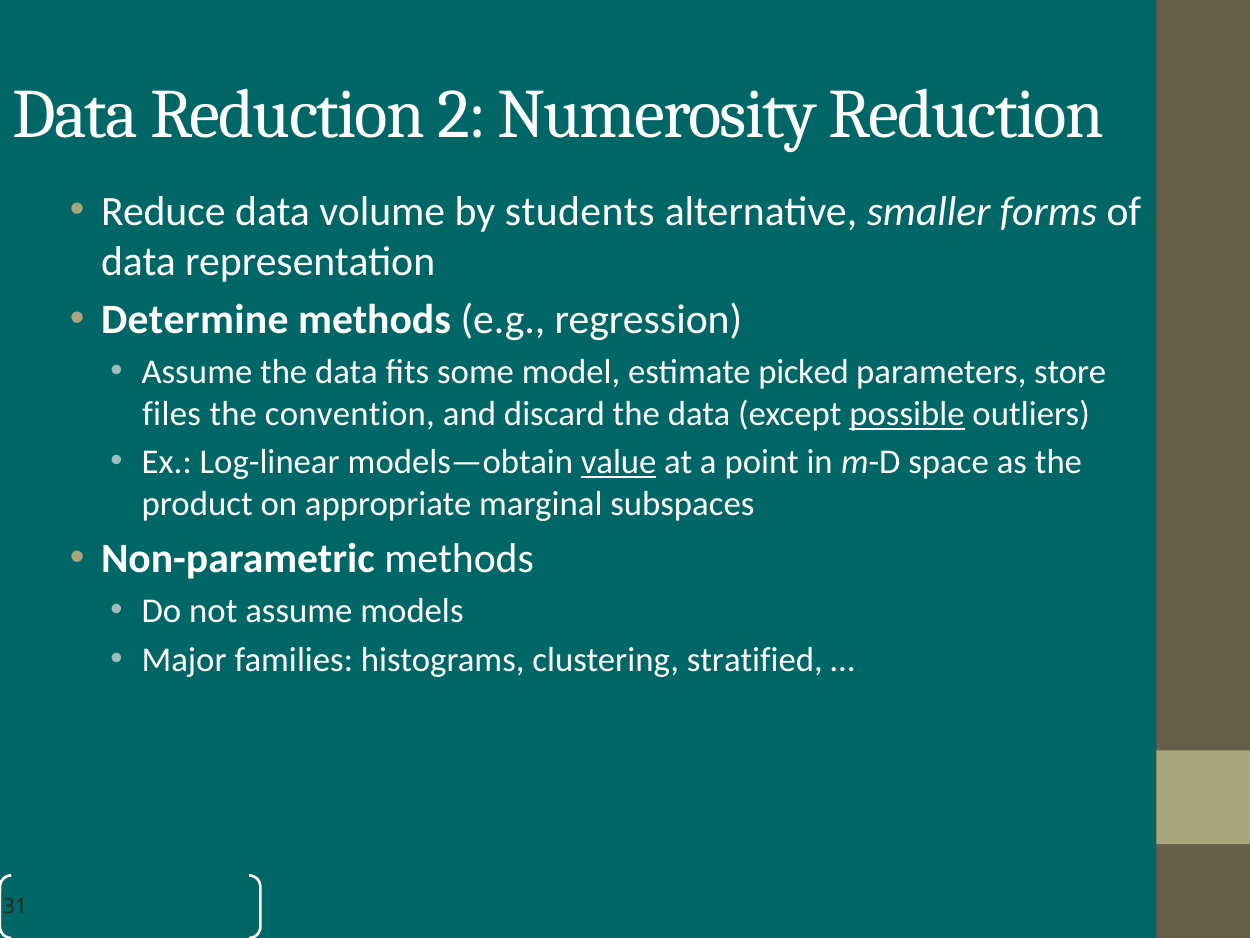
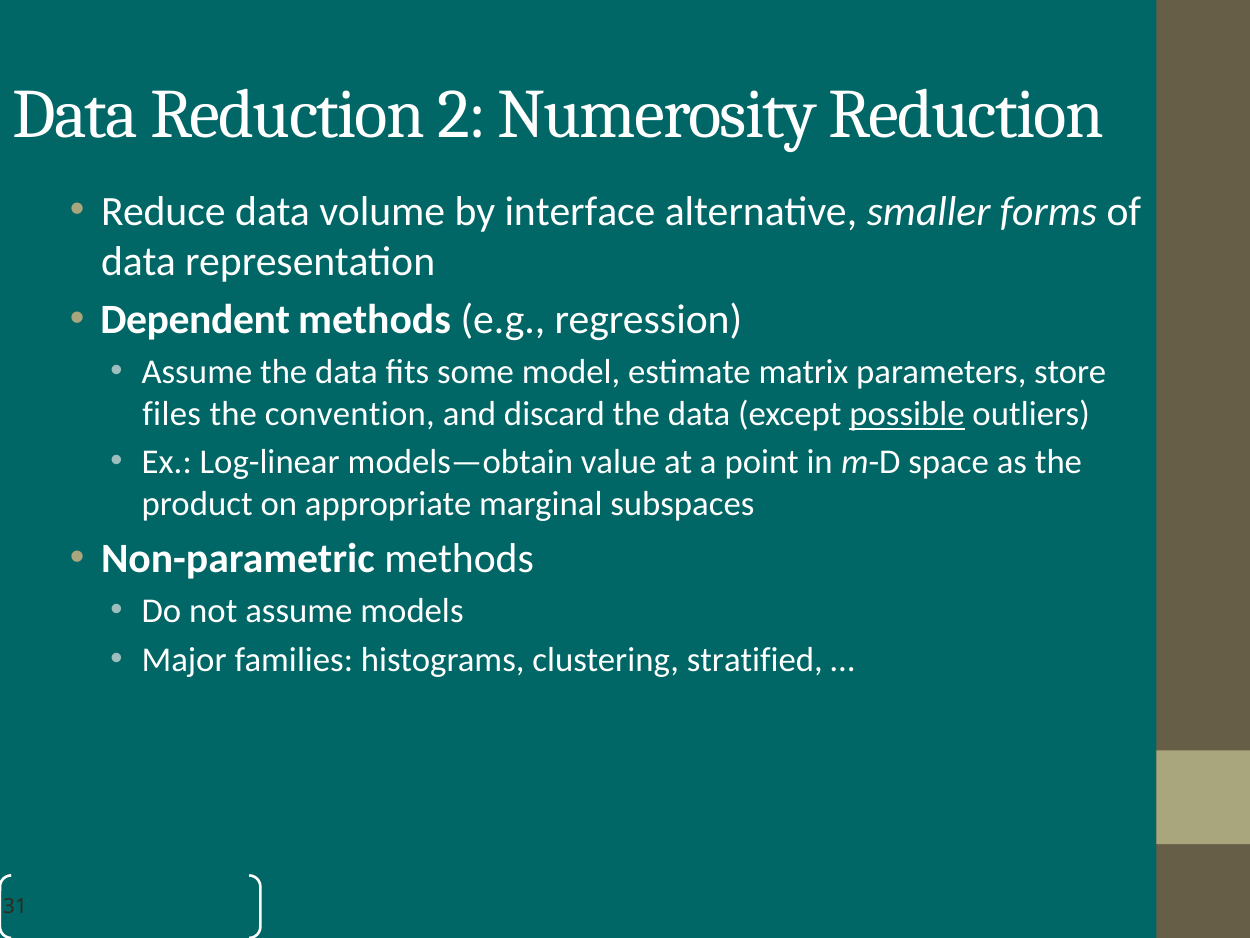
students: students -> interface
Determine: Determine -> Dependent
picked: picked -> matrix
value underline: present -> none
